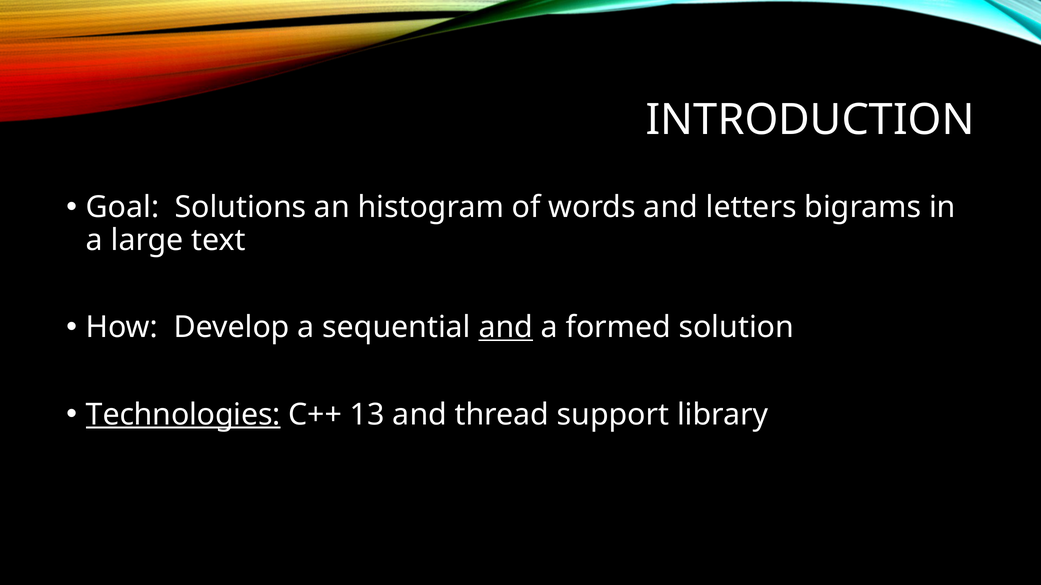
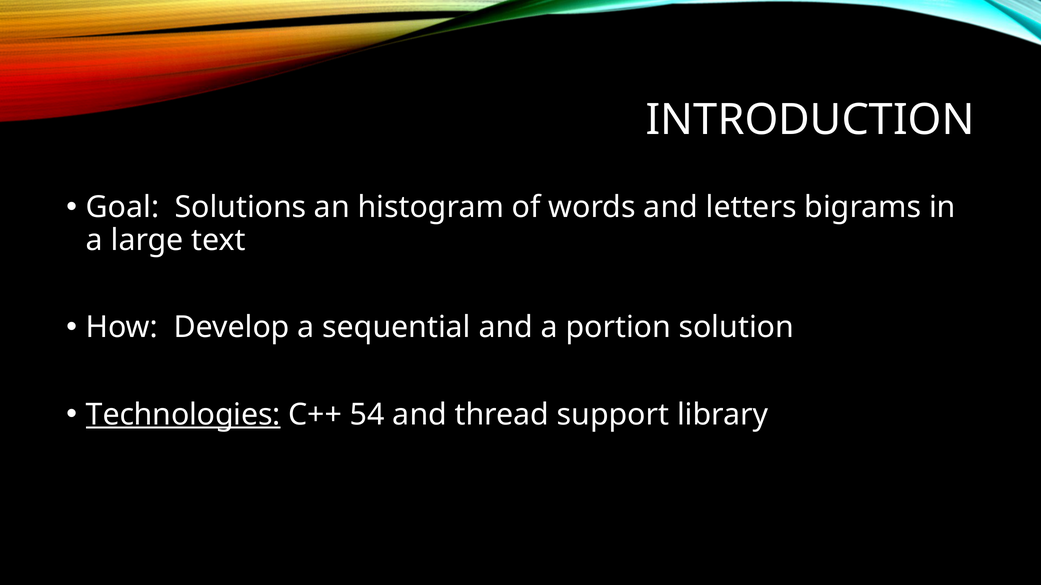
and at (506, 328) underline: present -> none
formed: formed -> portion
13: 13 -> 54
